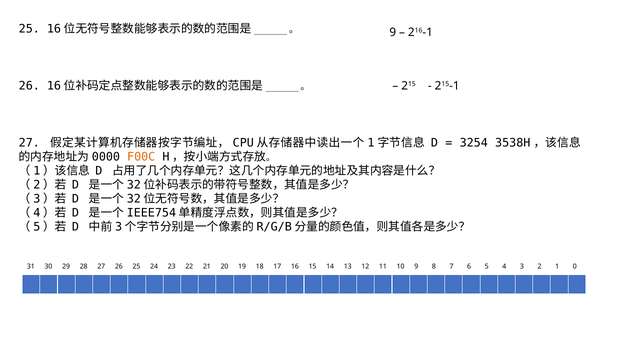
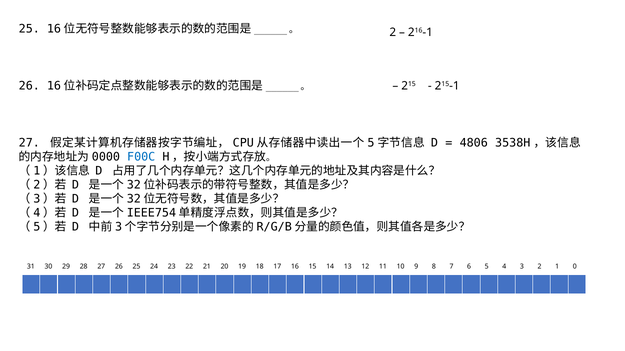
9 at (393, 32): 9 -> 2
1 at (371, 143): 1 -> 5
3254: 3254 -> 4806
F00C colour: orange -> blue
